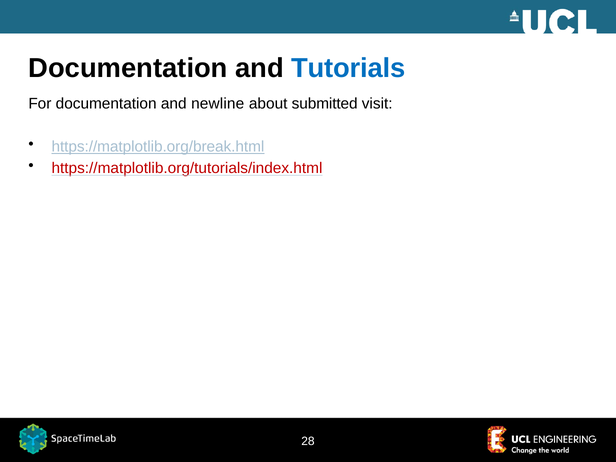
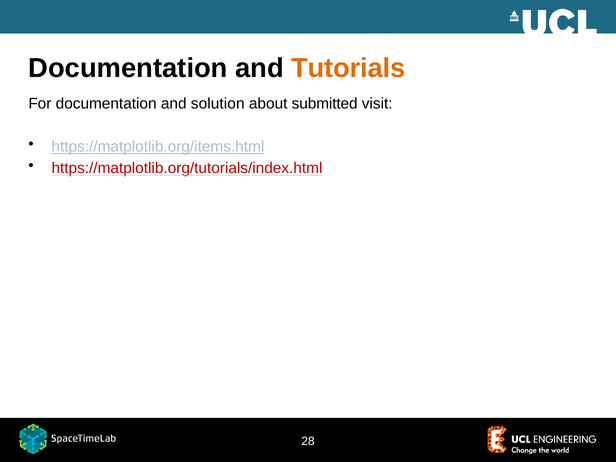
Tutorials colour: blue -> orange
newline: newline -> solution
https://matplotlib.org/break.html: https://matplotlib.org/break.html -> https://matplotlib.org/items.html
